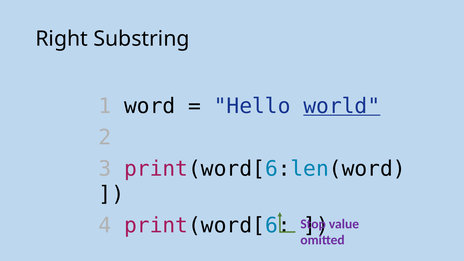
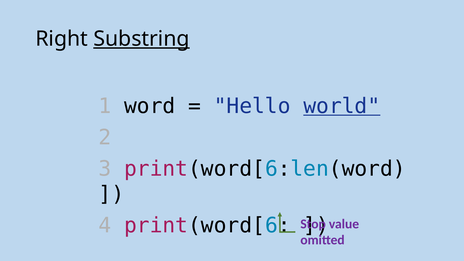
Substring underline: none -> present
